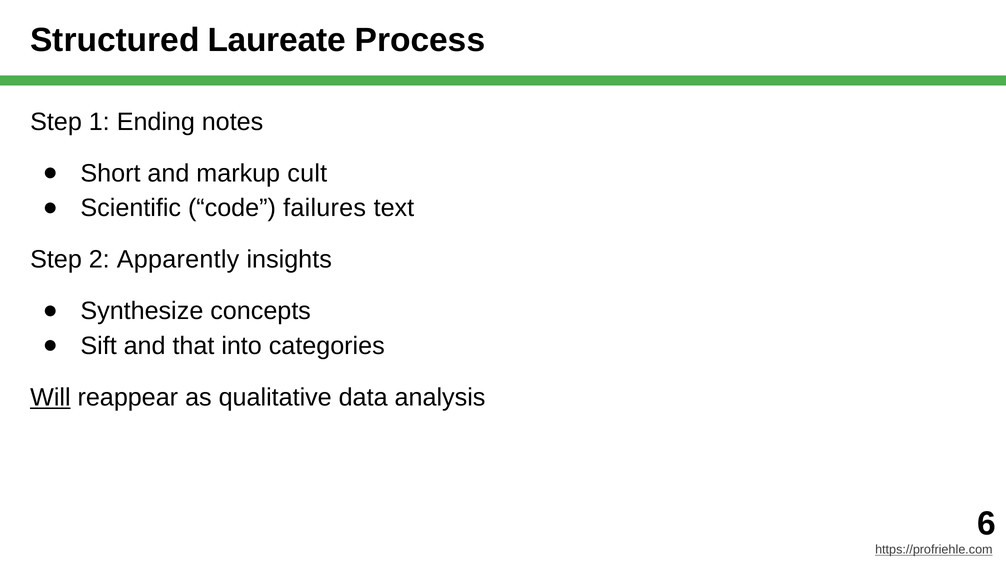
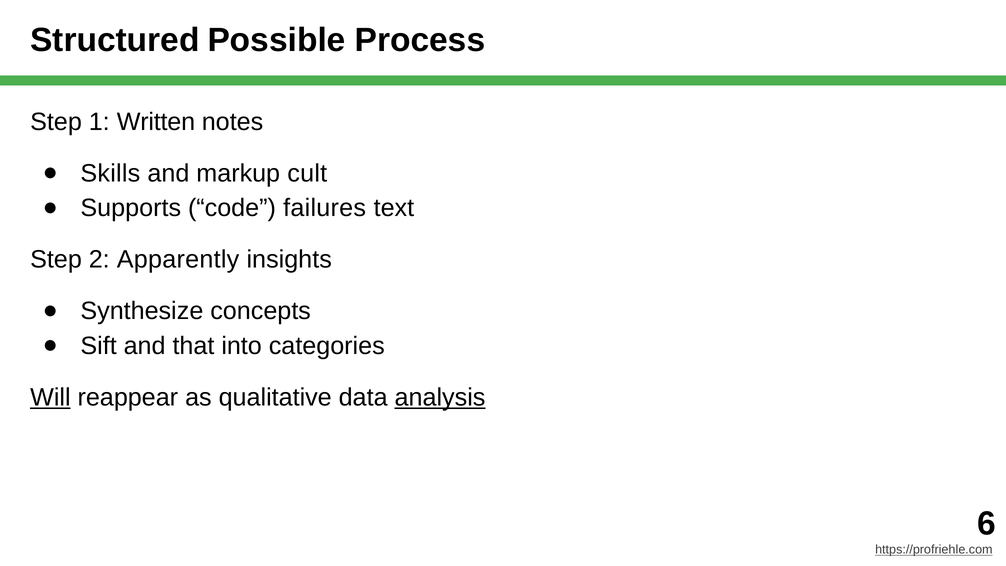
Laureate: Laureate -> Possible
Ending: Ending -> Written
Short: Short -> Skills
Scientific: Scientific -> Supports
analysis underline: none -> present
